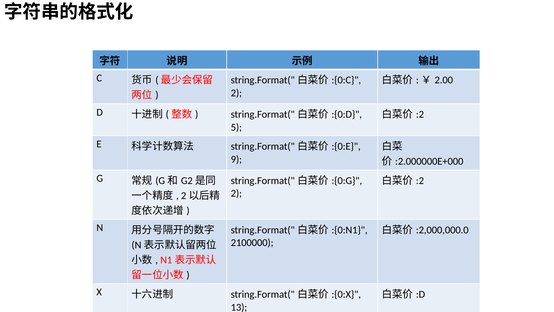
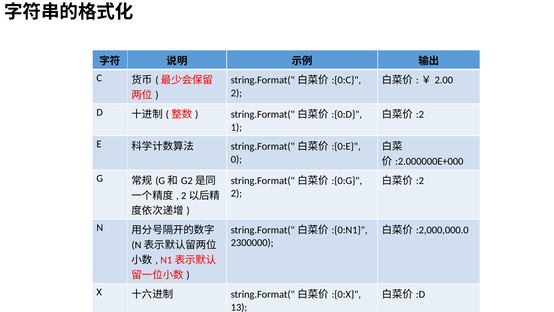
5: 5 -> 1
9: 9 -> 0
2100000: 2100000 -> 2300000
